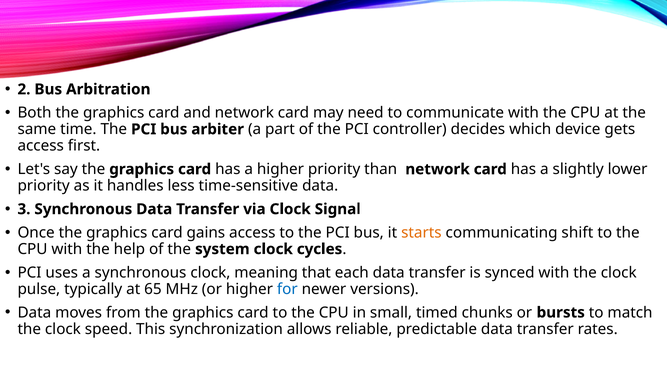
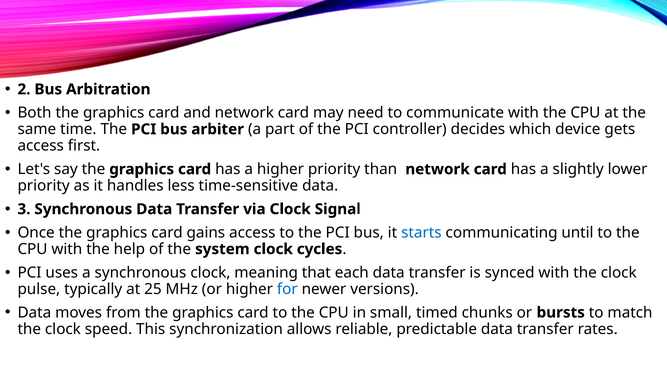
starts colour: orange -> blue
shift: shift -> until
65: 65 -> 25
